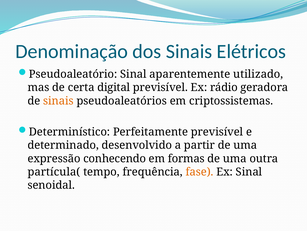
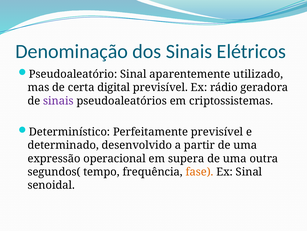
sinais at (58, 101) colour: orange -> purple
conhecendo: conhecendo -> operacional
formas: formas -> supera
partícula(: partícula( -> segundos(
